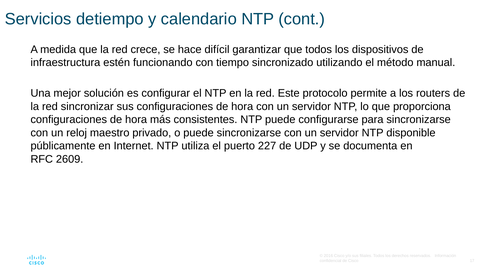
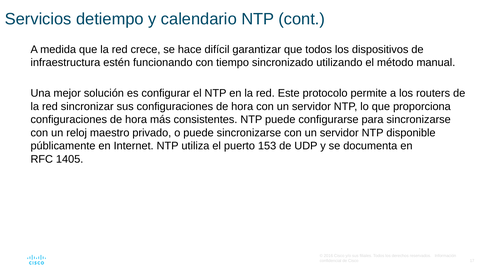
227: 227 -> 153
2609: 2609 -> 1405
